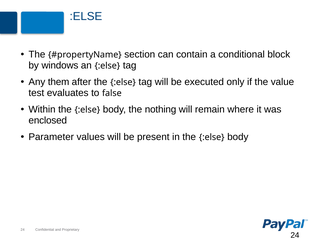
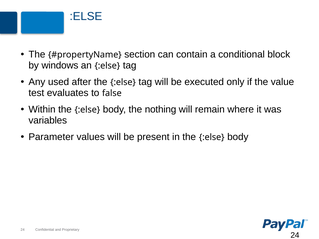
them: them -> used
enclosed: enclosed -> variables
